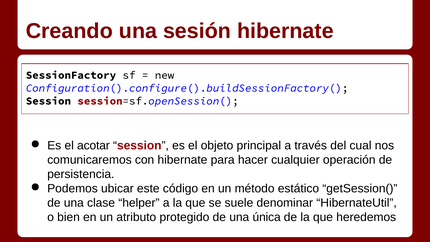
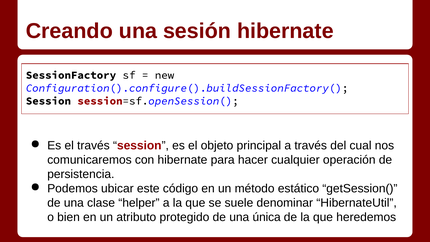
el acotar: acotar -> través
